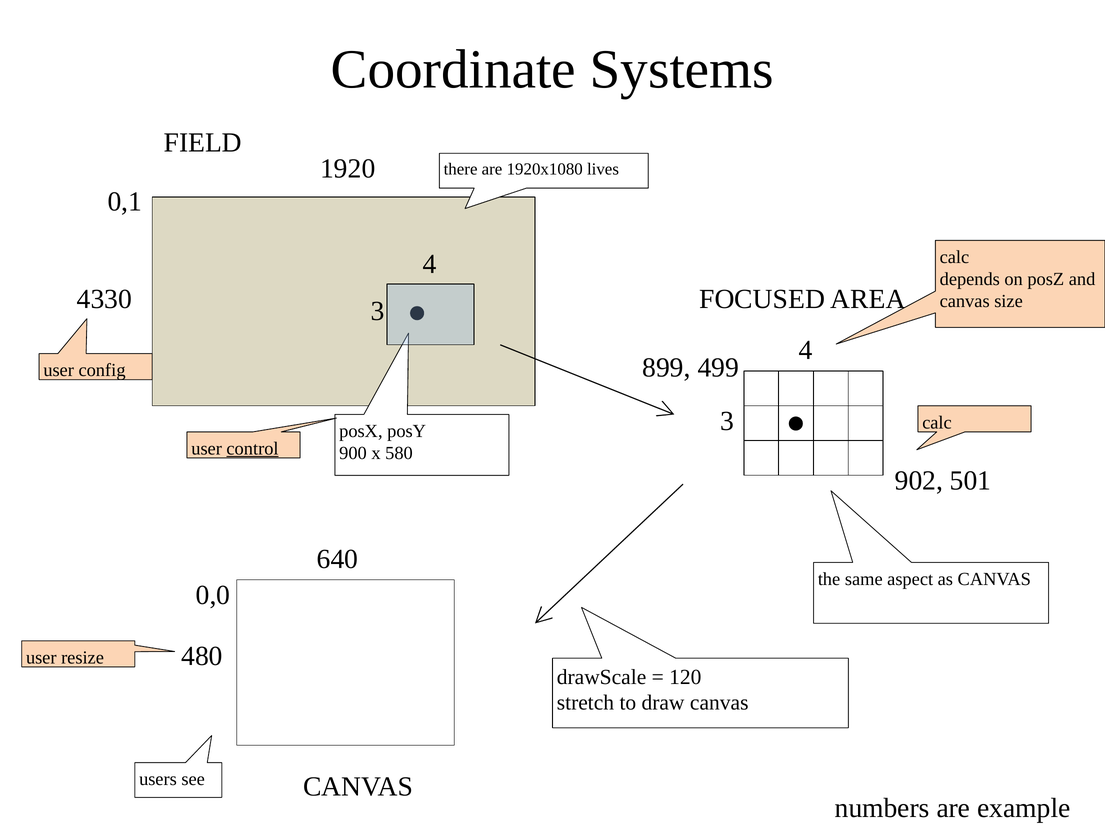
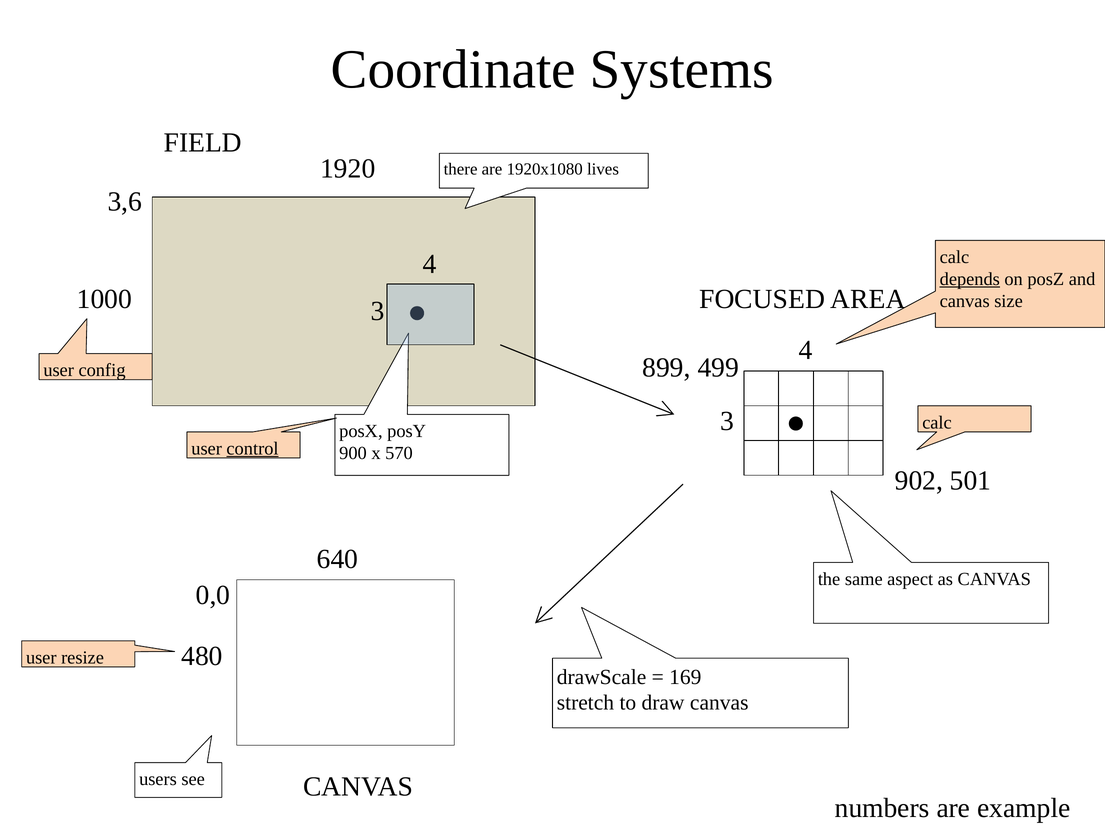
0,1: 0,1 -> 3,6
depends underline: none -> present
4330: 4330 -> 1000
580: 580 -> 570
120: 120 -> 169
